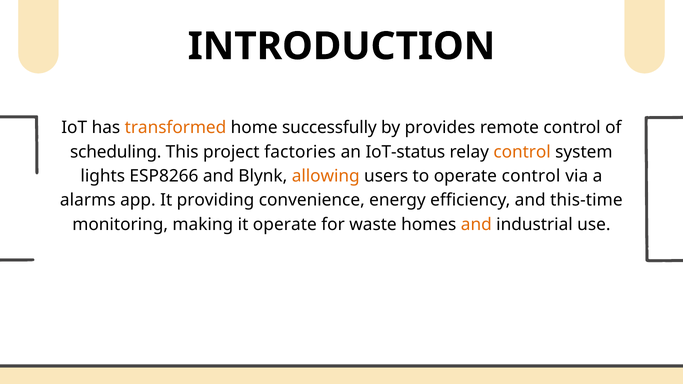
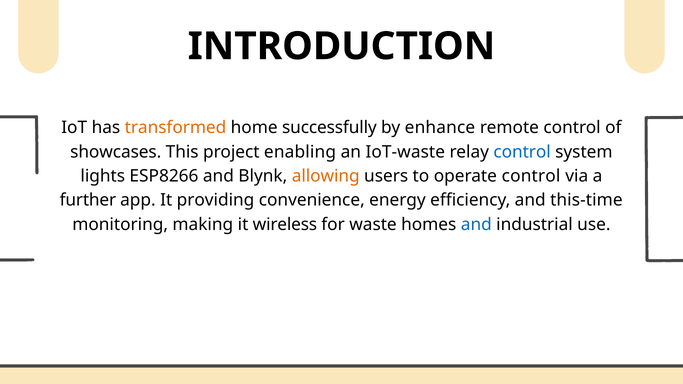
provides: provides -> enhance
scheduling: scheduling -> showcases
factories: factories -> enabling
IoT-status: IoT-status -> IoT-waste
control at (522, 152) colour: orange -> blue
alarms: alarms -> further
it operate: operate -> wireless
and at (476, 224) colour: orange -> blue
